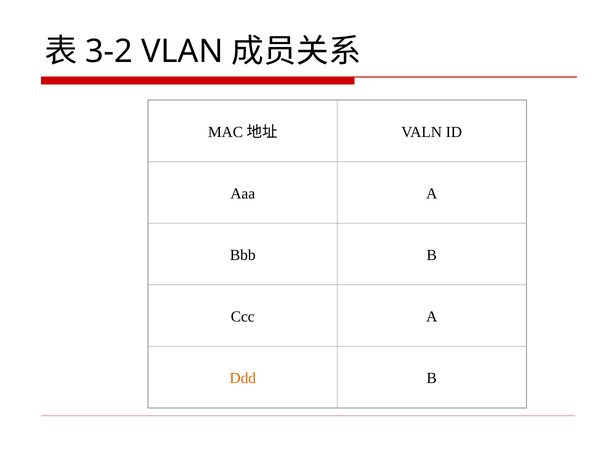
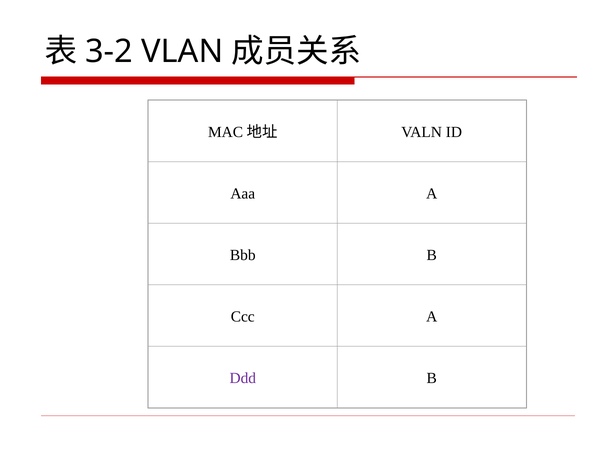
Ddd colour: orange -> purple
